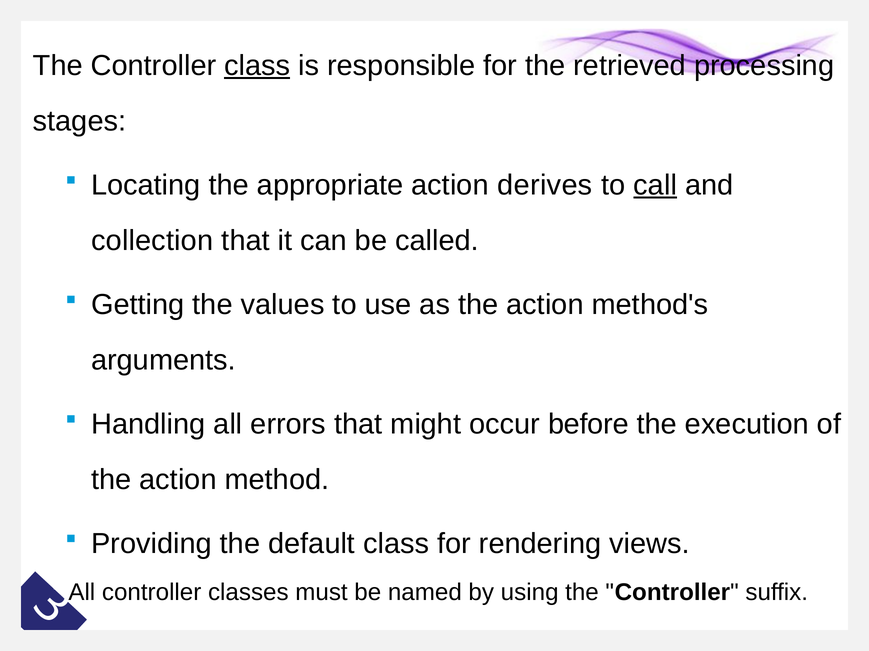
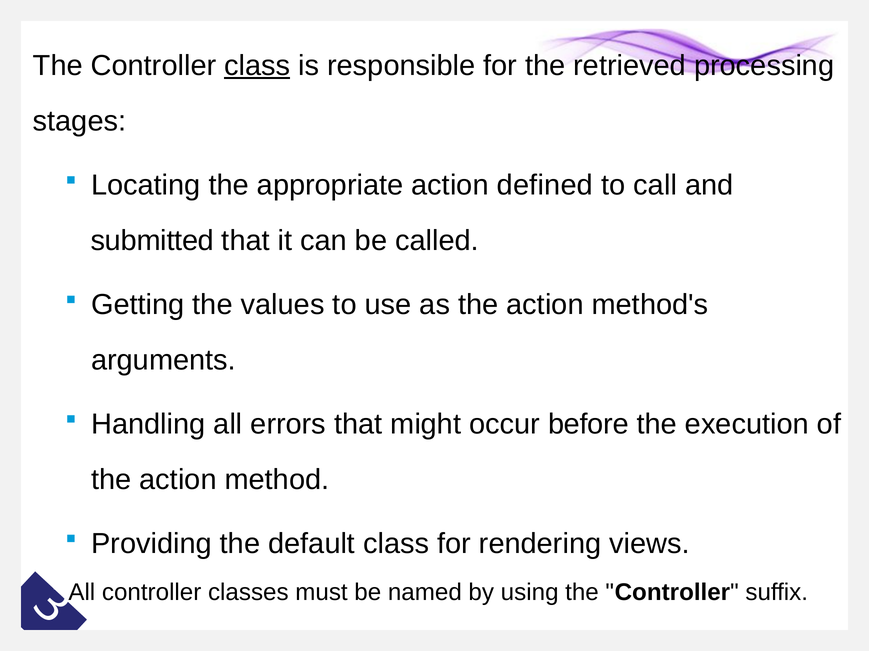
derives: derives -> defined
call underline: present -> none
collection: collection -> submitted
